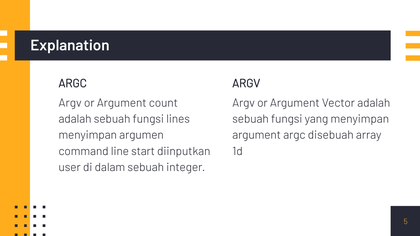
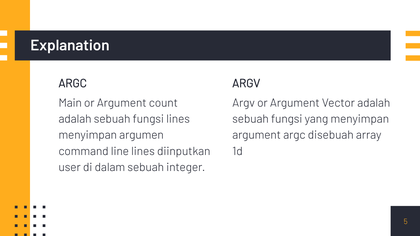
Argv at (70, 103): Argv -> Main
line start: start -> lines
